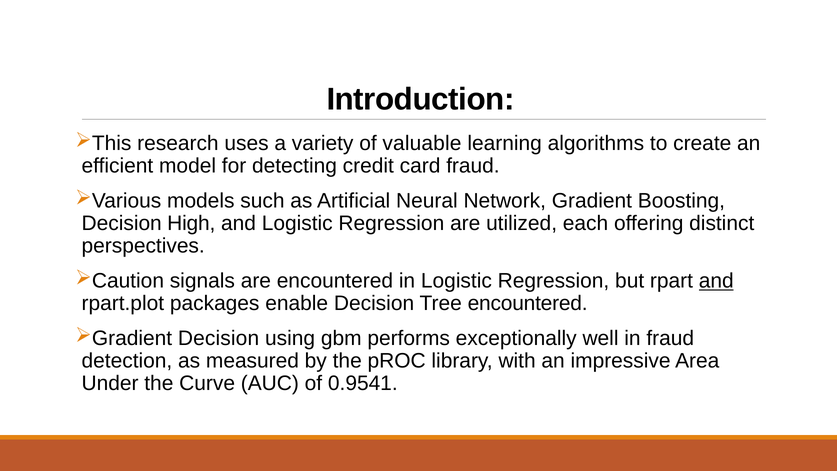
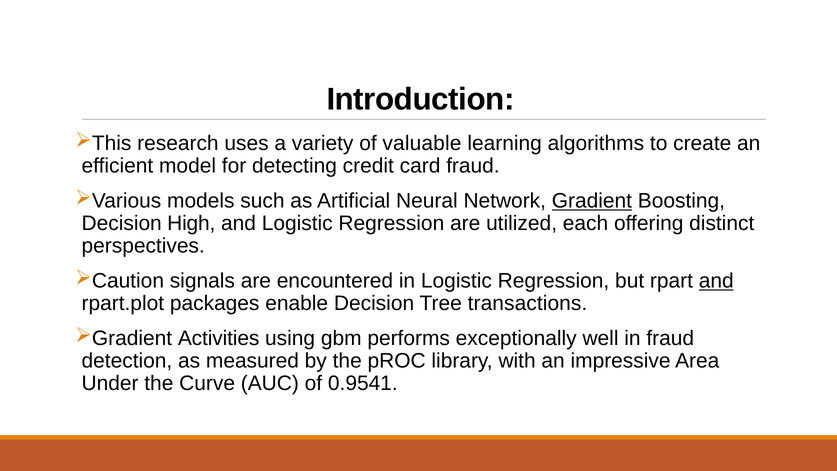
Gradient underline: none -> present
Tree encountered: encountered -> transactions
Decision at (219, 338): Decision -> Activities
